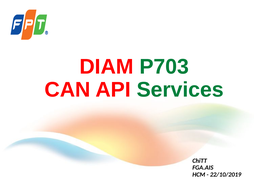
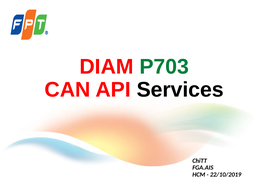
Services colour: green -> black
